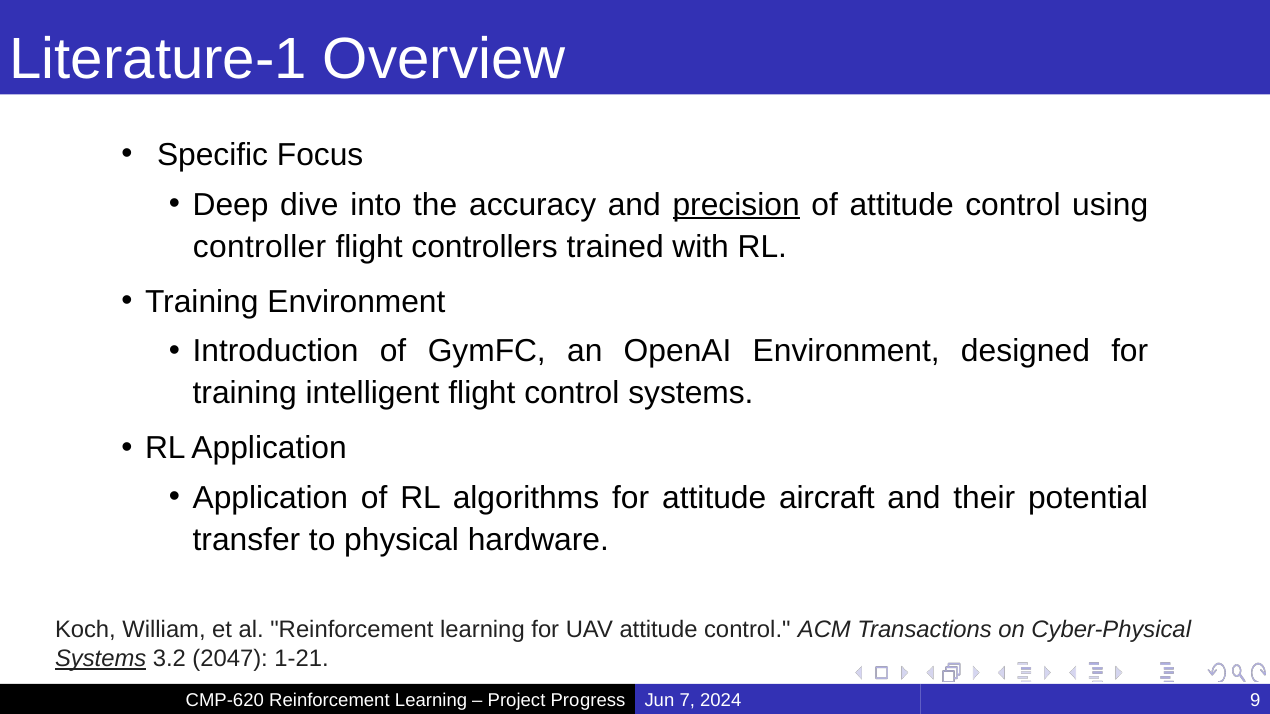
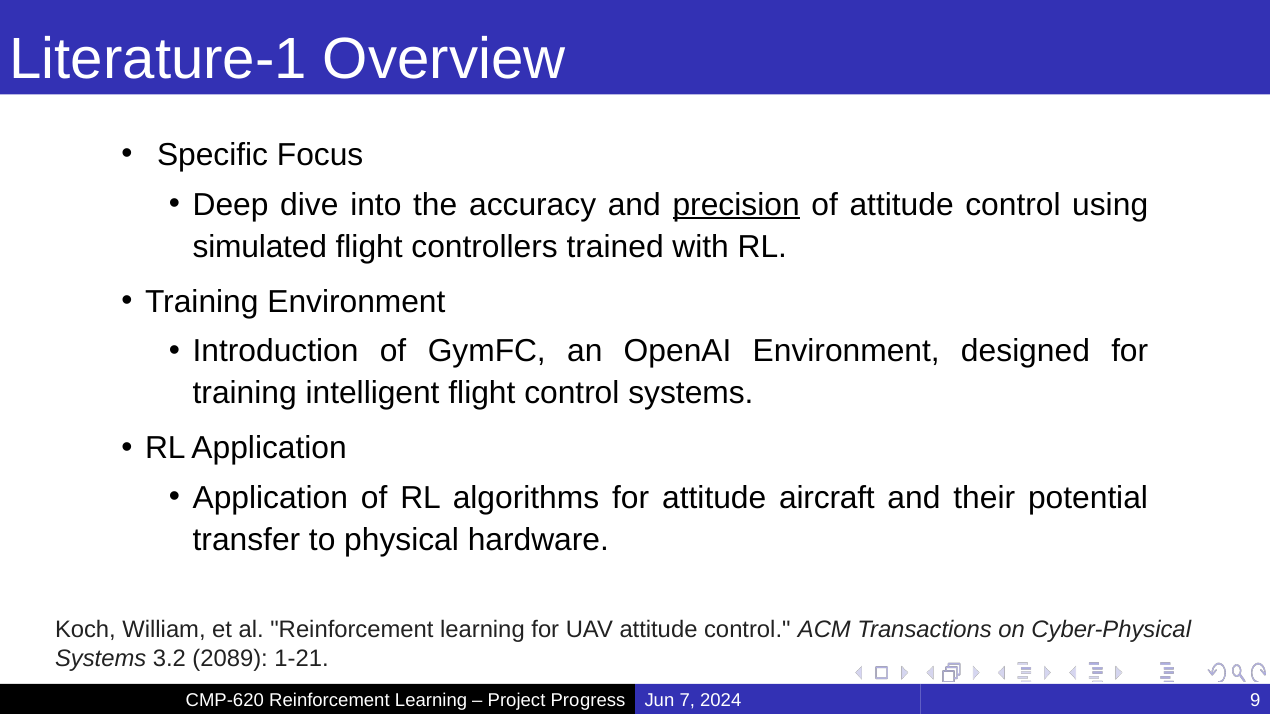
controller: controller -> simulated
Systems at (101, 659) underline: present -> none
2047: 2047 -> 2089
